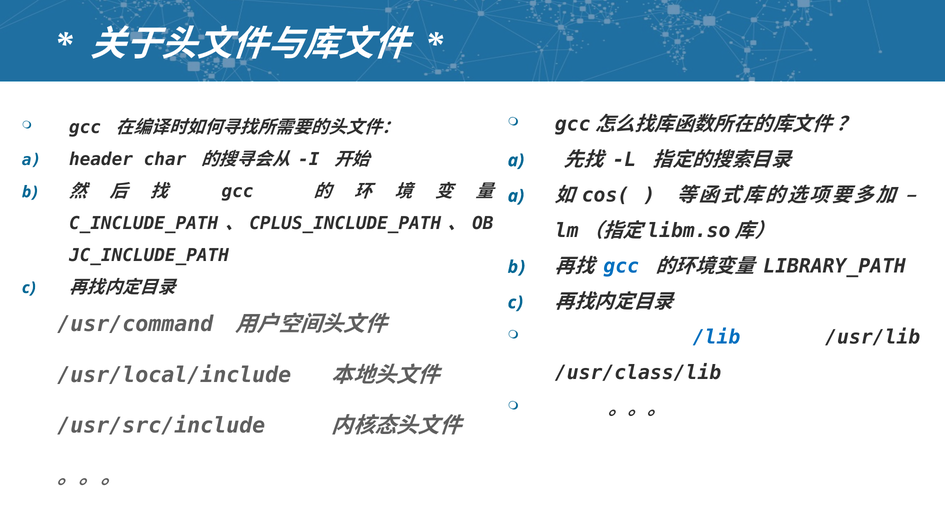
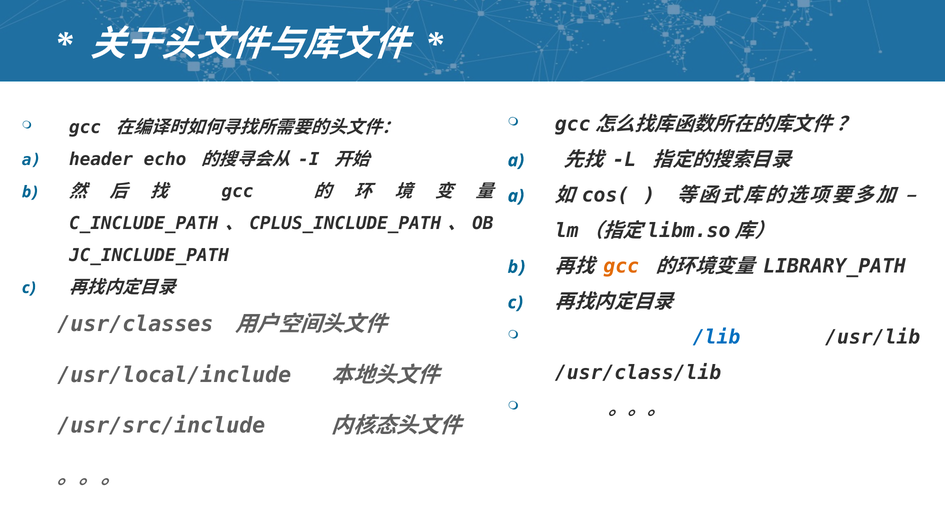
char: char -> echo
gcc at (621, 266) colour: blue -> orange
/usr/command: /usr/command -> /usr/classes
